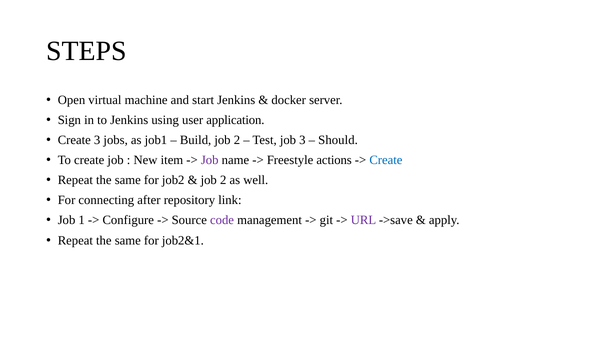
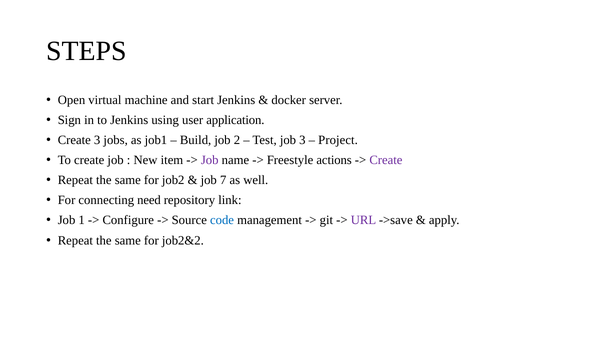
Should: Should -> Project
Create at (386, 160) colour: blue -> purple
2 at (223, 180): 2 -> 7
after: after -> need
code colour: purple -> blue
job2&1: job2&1 -> job2&2
